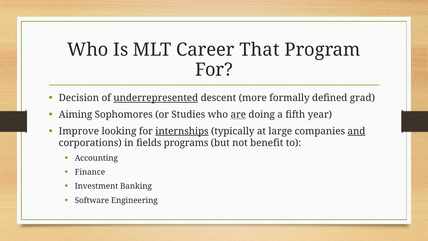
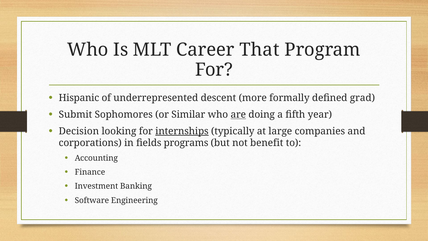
Decision: Decision -> Hispanic
underrepresented underline: present -> none
Aiming: Aiming -> Submit
Studies: Studies -> Similar
Improve: Improve -> Decision
and underline: present -> none
